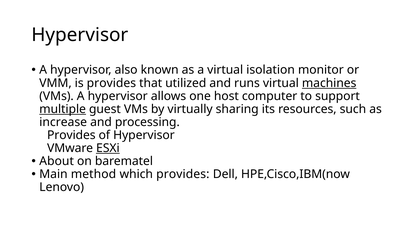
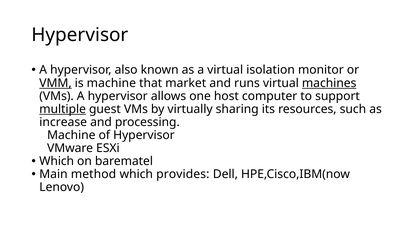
VMM underline: none -> present
is provides: provides -> machine
utilized: utilized -> market
Provides at (71, 135): Provides -> Machine
ESXi underline: present -> none
About at (57, 161): About -> Which
